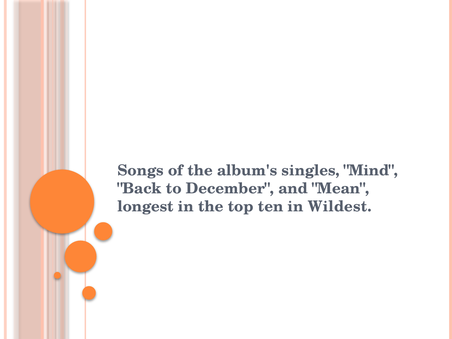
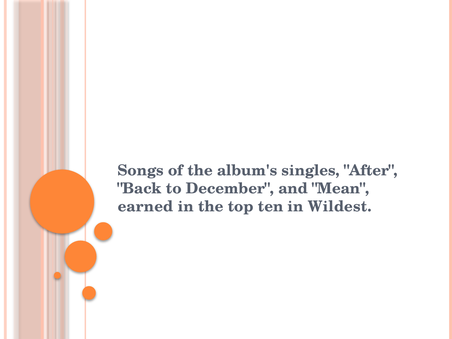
Mind: Mind -> After
longest: longest -> earned
